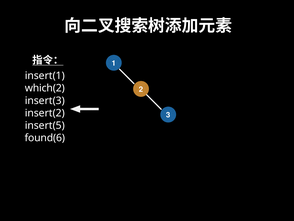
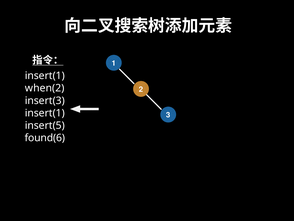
which(2: which(2 -> when(2
insert(2 at (45, 113): insert(2 -> insert(1
